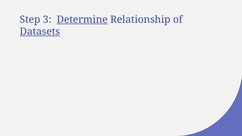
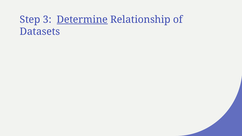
Datasets underline: present -> none
